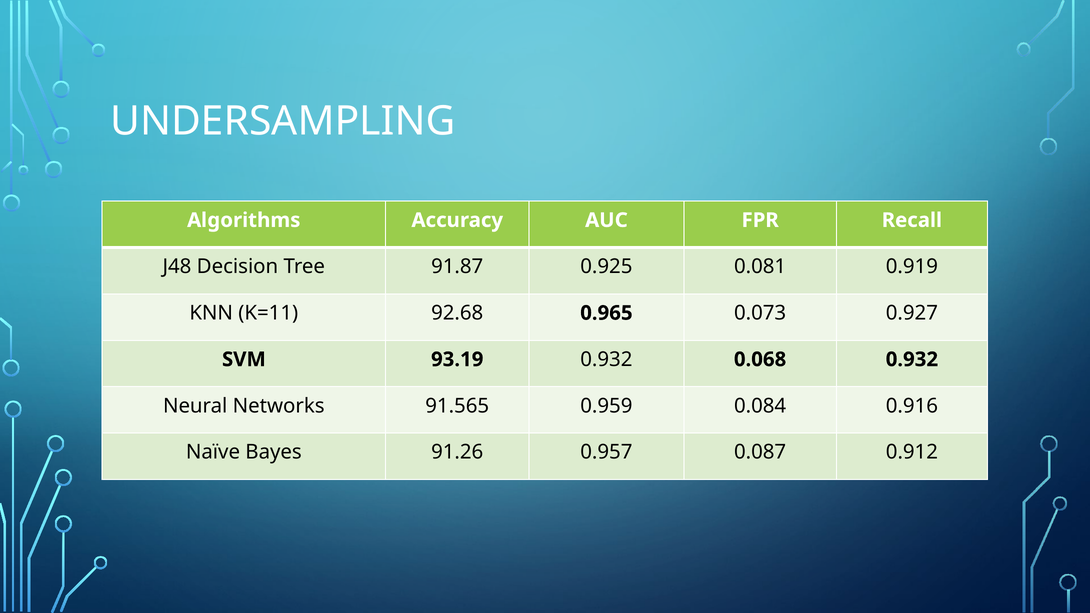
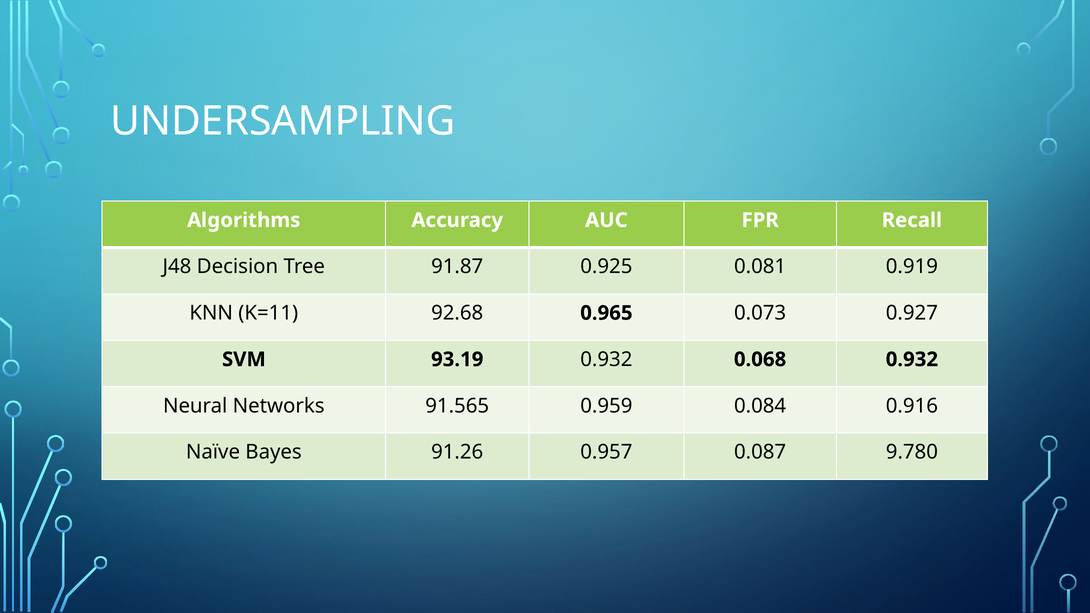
0.912: 0.912 -> 9.780
